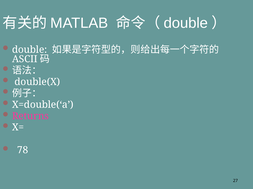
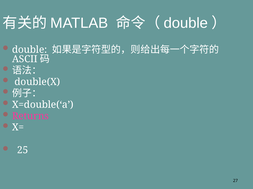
78: 78 -> 25
